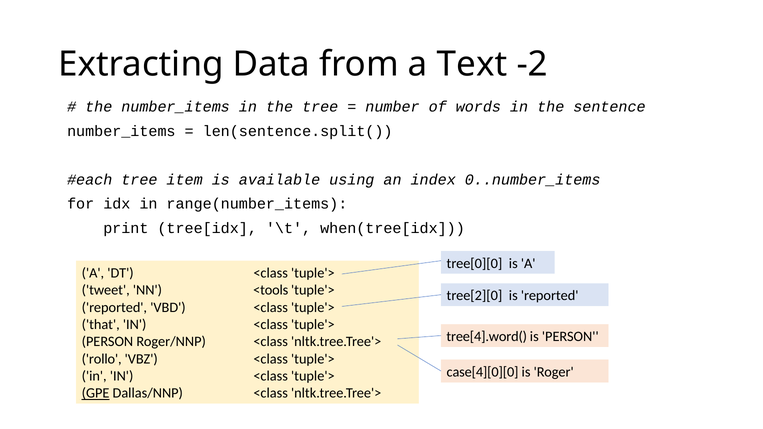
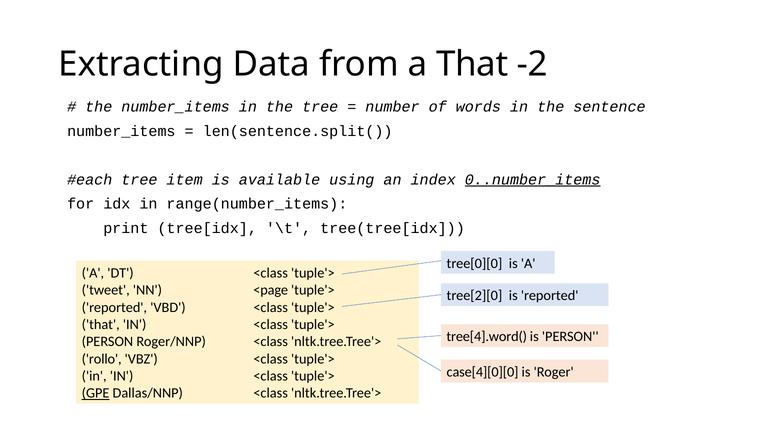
a Text: Text -> That
0..number_items underline: none -> present
when(tree[idx: when(tree[idx -> tree(tree[idx
<tools: <tools -> <page
